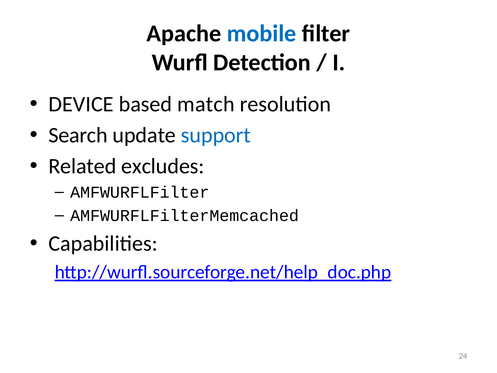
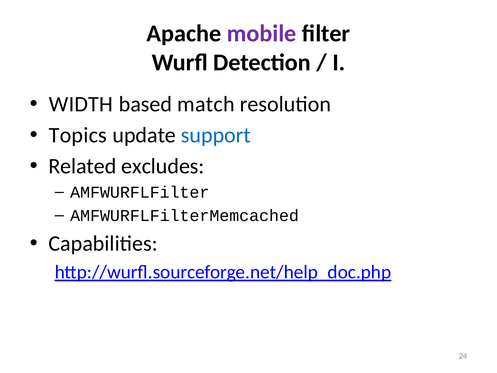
mobile colour: blue -> purple
DEVICE: DEVICE -> WIDTH
Search: Search -> Topics
